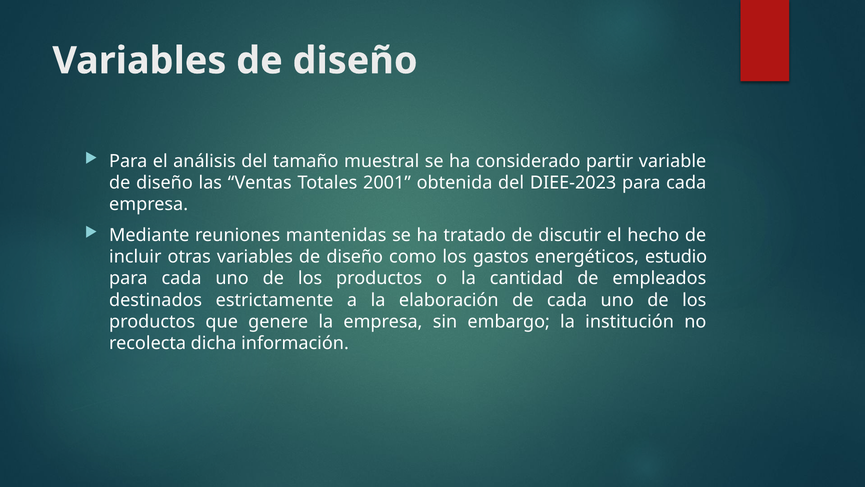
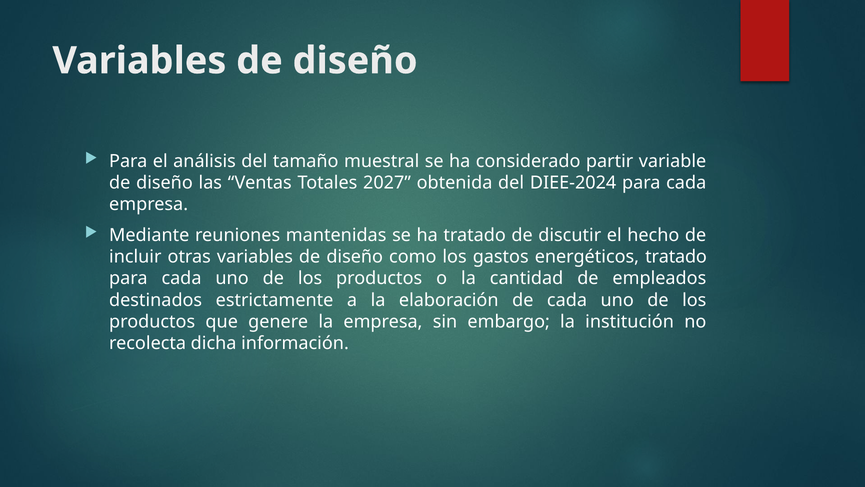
2001: 2001 -> 2027
DIEE-2023: DIEE-2023 -> DIEE-2024
energéticos estudio: estudio -> tratado
